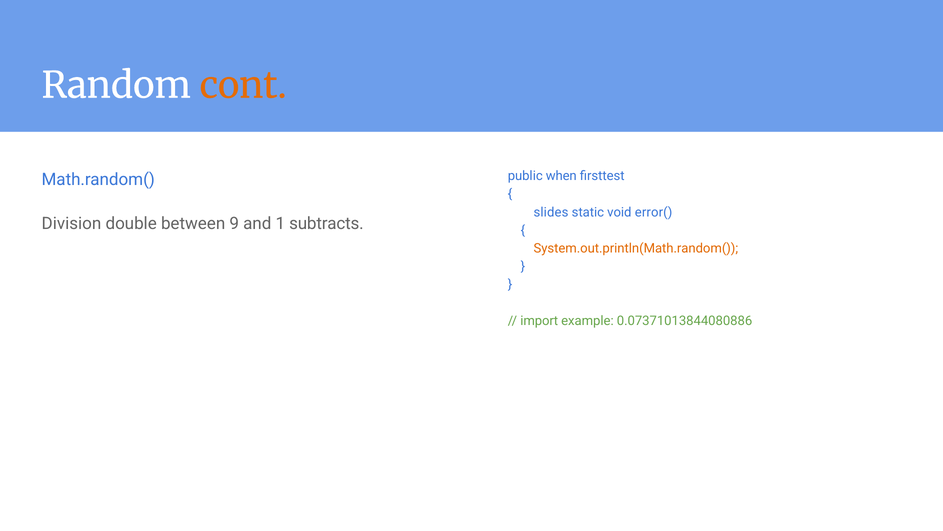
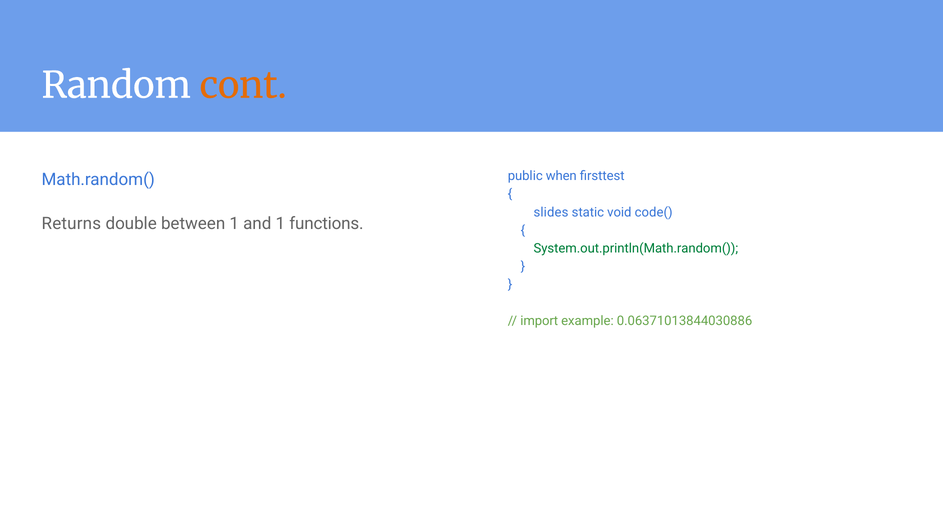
error(: error( -> code(
Division: Division -> Returns
between 9: 9 -> 1
subtracts: subtracts -> functions
System.out.println(Math.random( colour: orange -> green
0.07371013844080886: 0.07371013844080886 -> 0.06371013844030886
